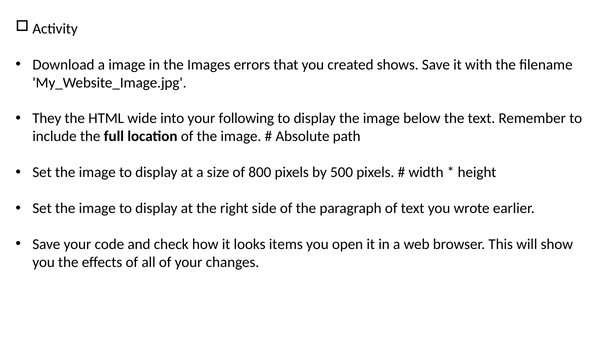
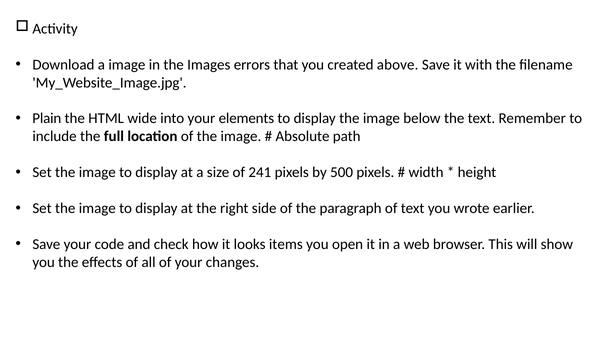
shows: shows -> above
They: They -> Plain
following: following -> elements
800: 800 -> 241
